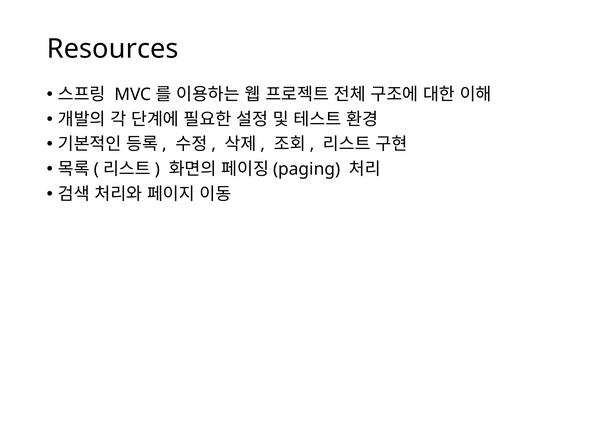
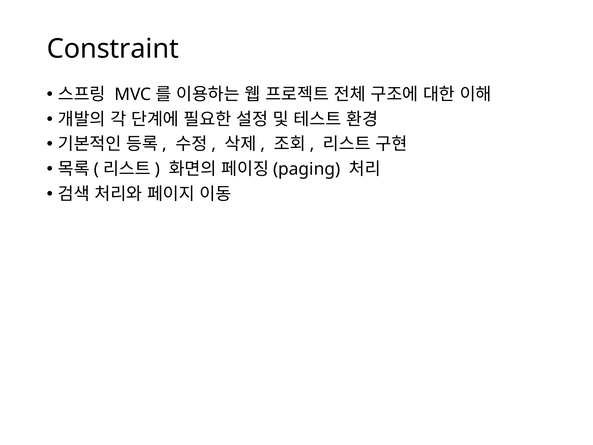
Resources: Resources -> Constraint
